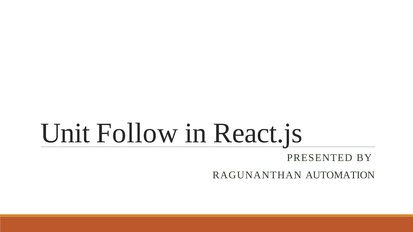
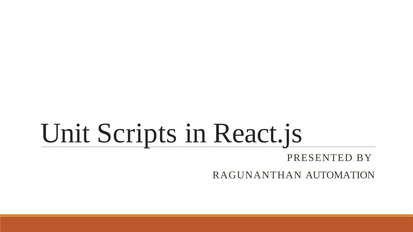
Follow: Follow -> Scripts
